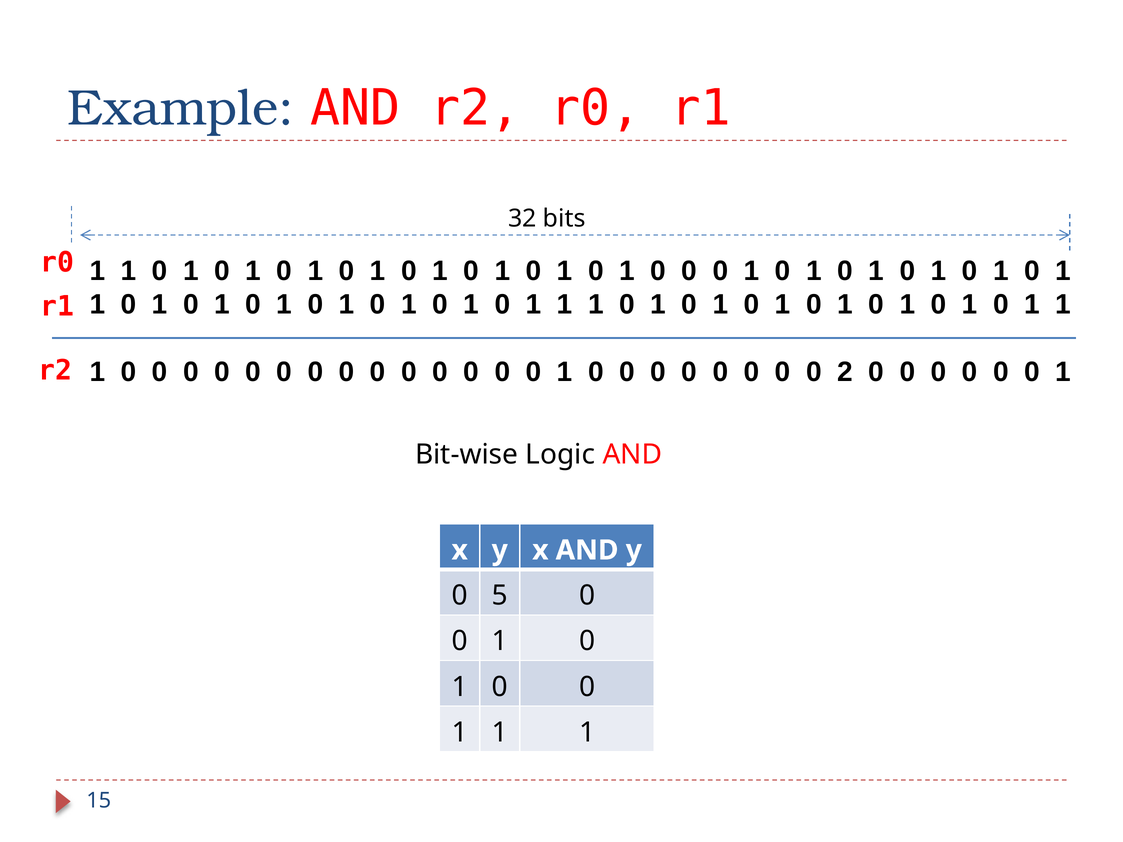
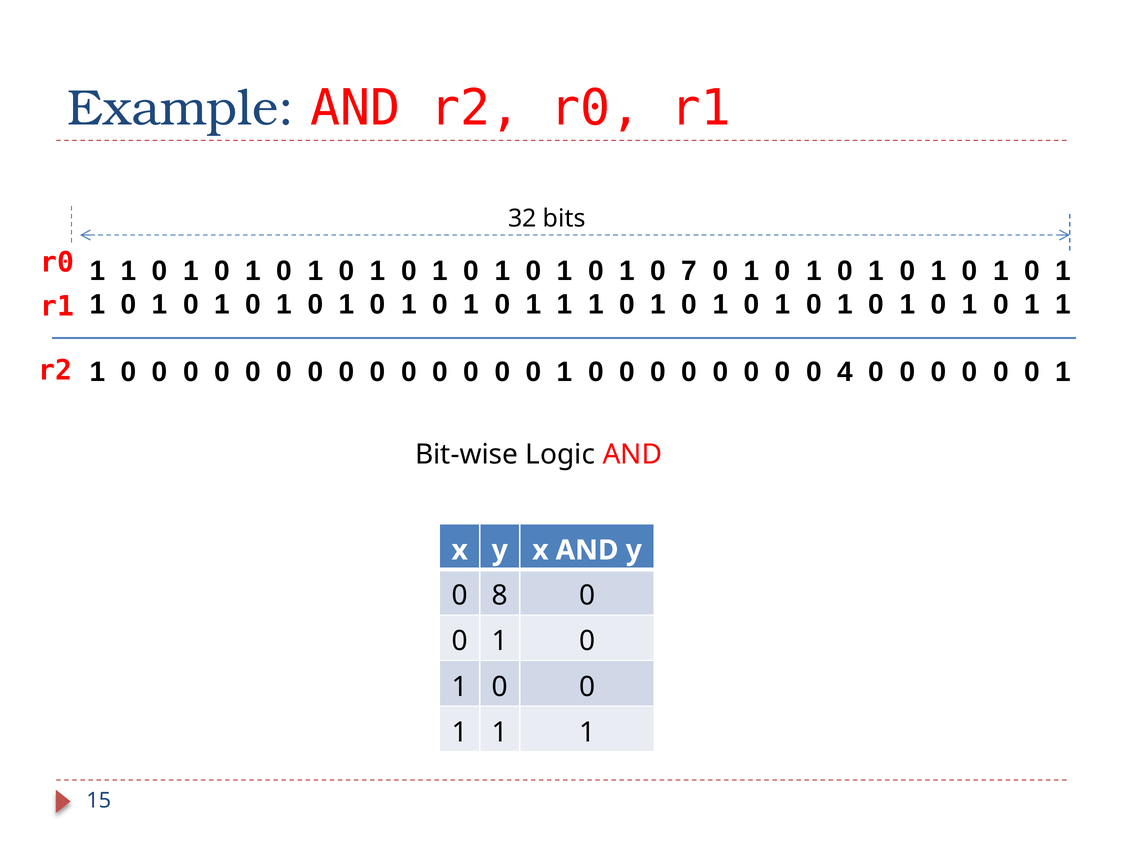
0 at (689, 271): 0 -> 7
2: 2 -> 4
5: 5 -> 8
